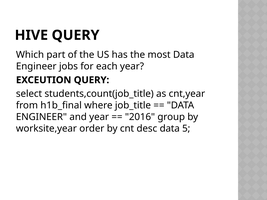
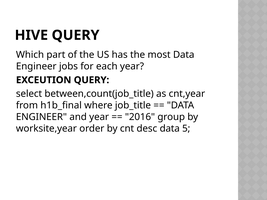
students,count(job_title: students,count(job_title -> between,count(job_title
